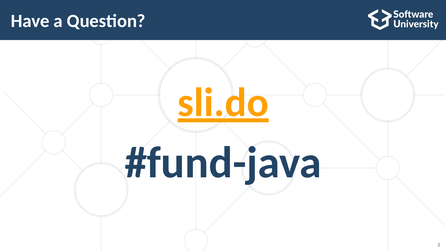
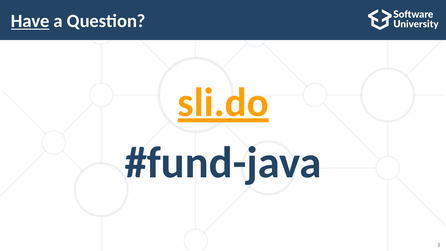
Have underline: none -> present
